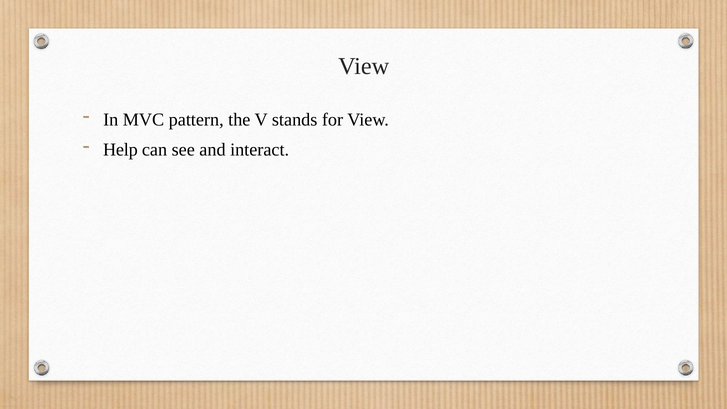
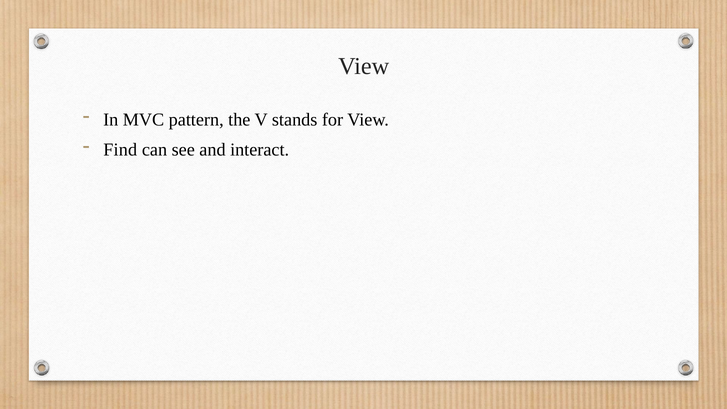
Help: Help -> Find
